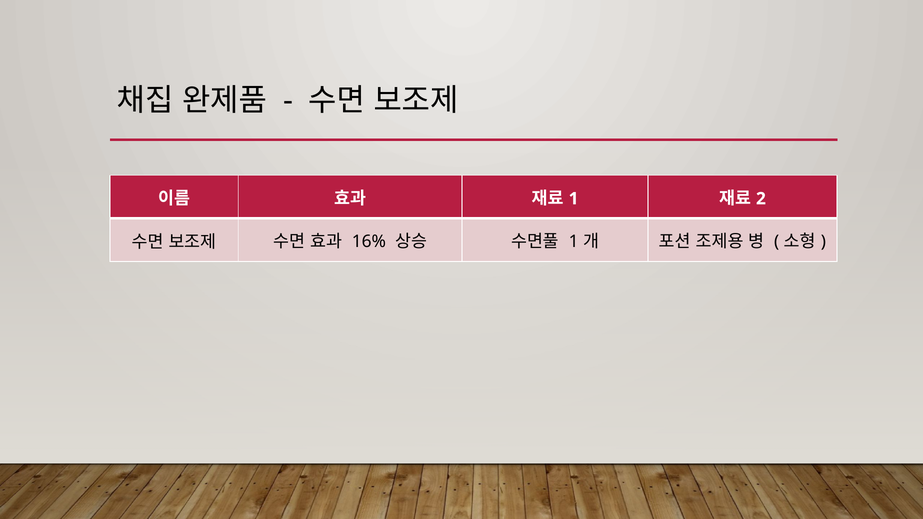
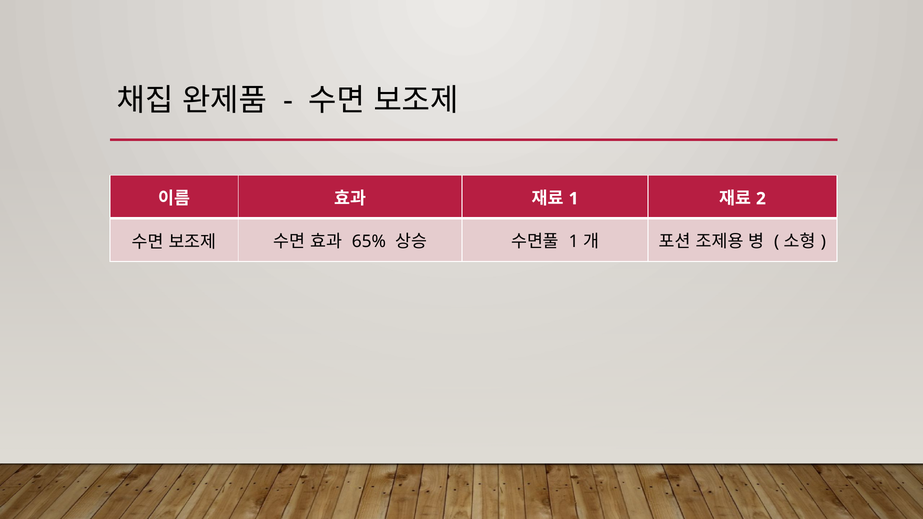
16%: 16% -> 65%
